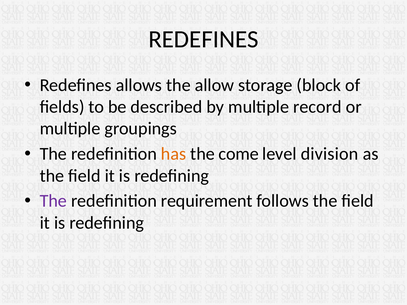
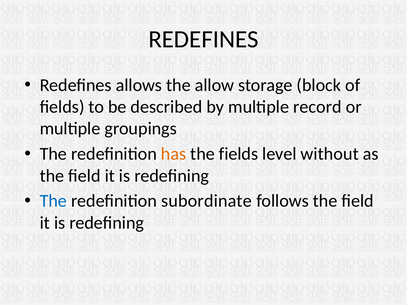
the come: come -> fields
division: division -> without
The at (53, 201) colour: purple -> blue
requirement: requirement -> subordinate
